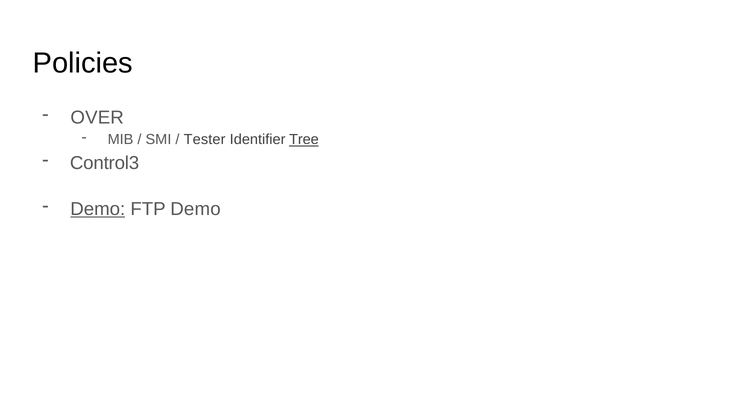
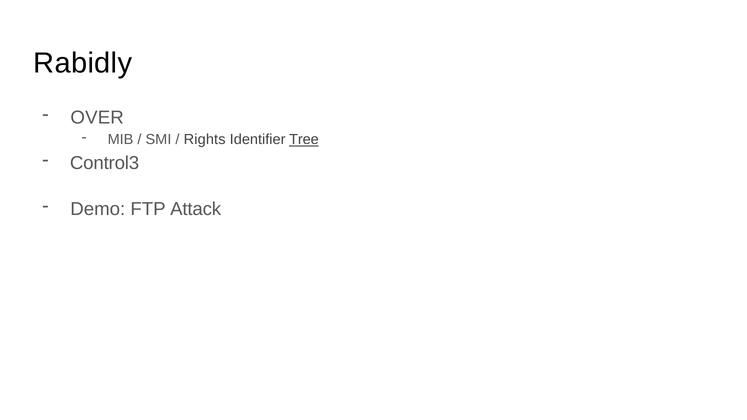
Policies: Policies -> Rabidly
Tester: Tester -> Rights
Demo at (98, 209) underline: present -> none
FTP Demo: Demo -> Attack
